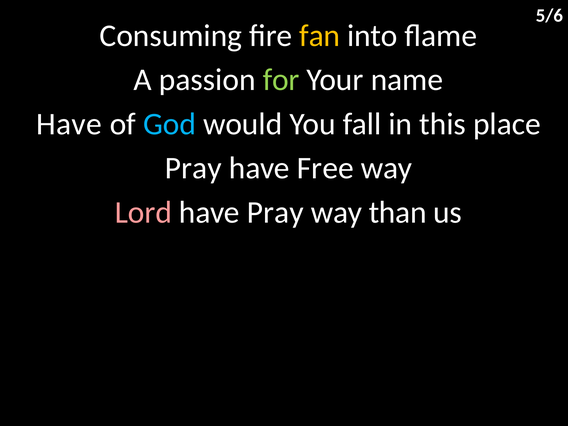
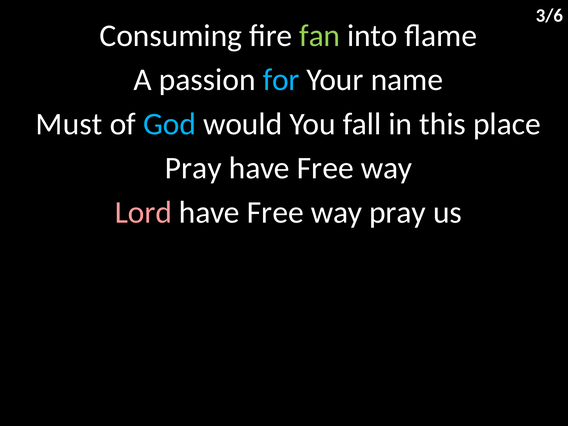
5/6: 5/6 -> 3/6
fan colour: yellow -> light green
for colour: light green -> light blue
Have at (69, 124): Have -> Must
Pray at (275, 212): Pray -> Free
way than: than -> pray
